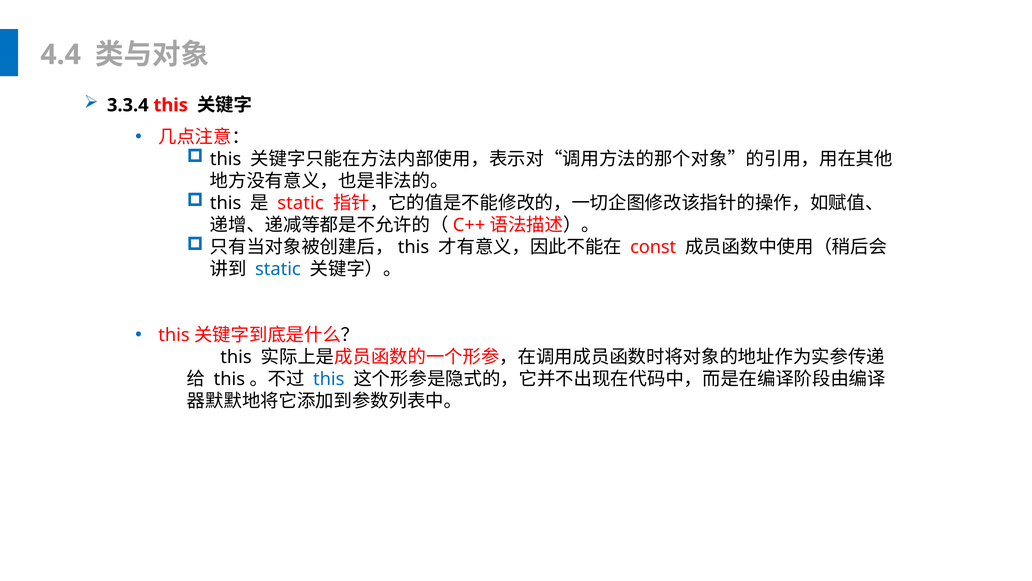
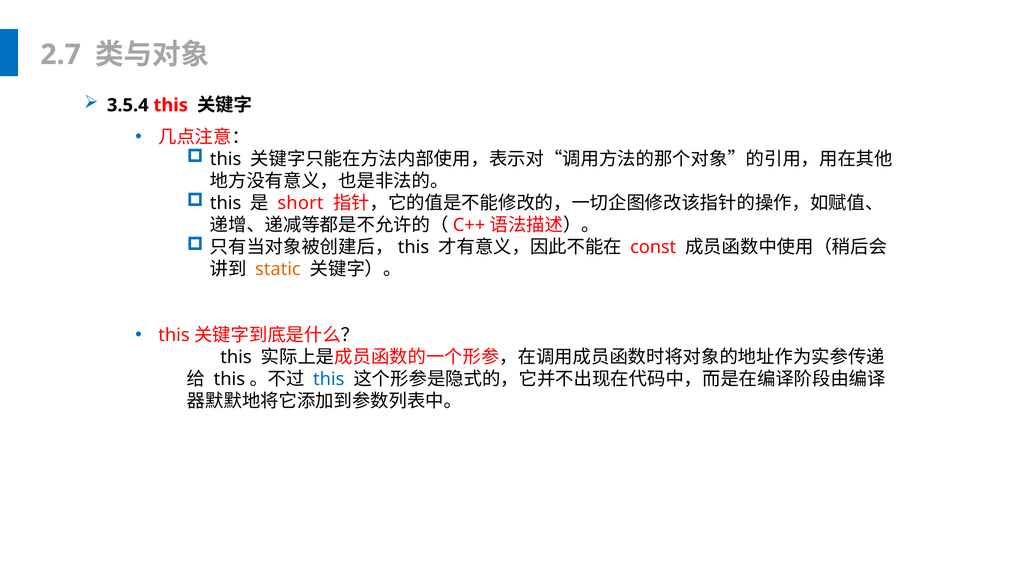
4.4: 4.4 -> 2.7
3.3.4: 3.3.4 -> 3.5.4
static at (301, 203): static -> short
static at (278, 269) colour: blue -> orange
